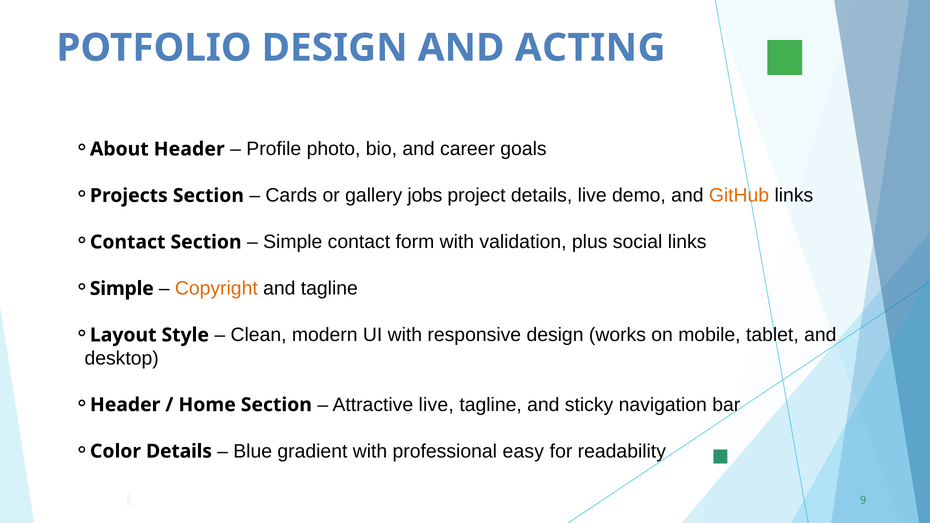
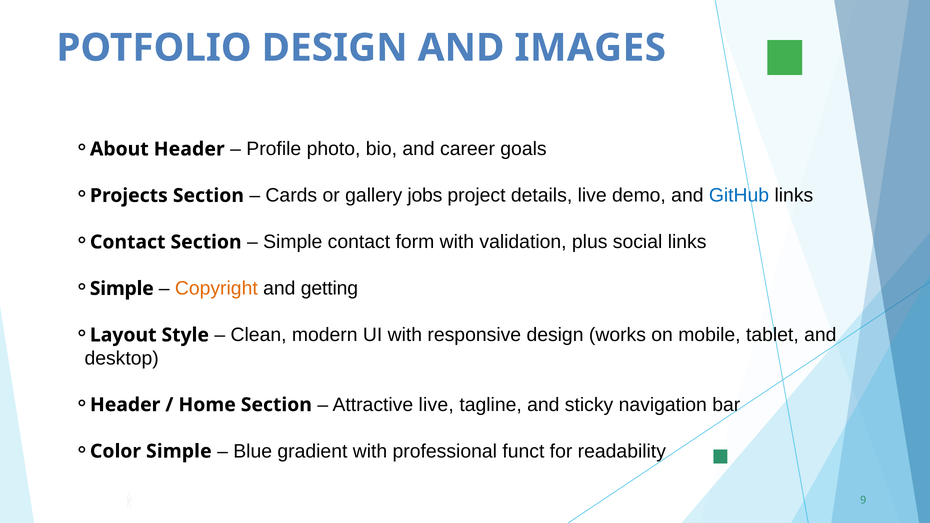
ACTING: ACTING -> IMAGES
GitHub colour: orange -> blue
and tagline: tagline -> getting
Color Details: Details -> Simple
easy: easy -> funct
